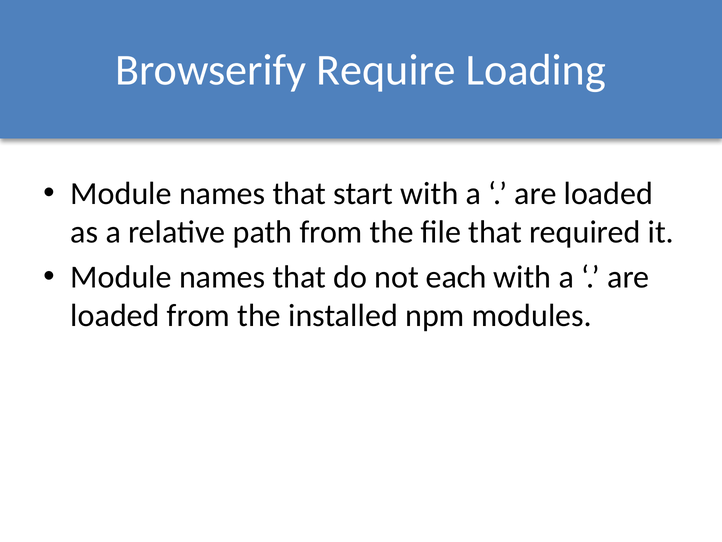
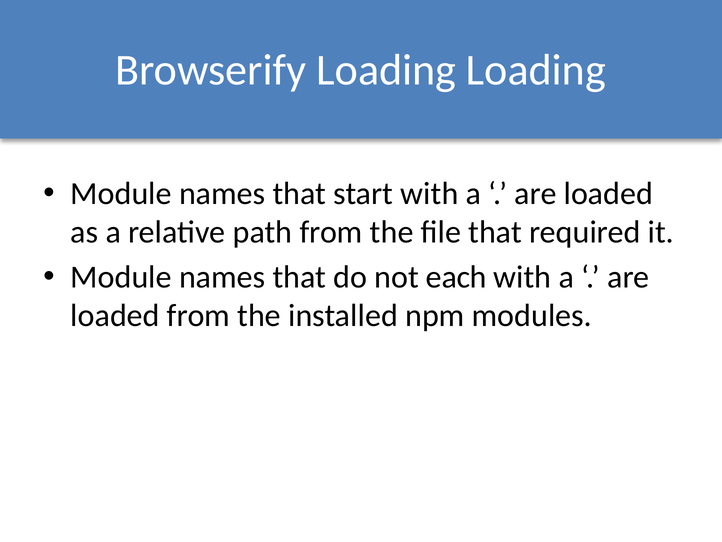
Browserify Require: Require -> Loading
